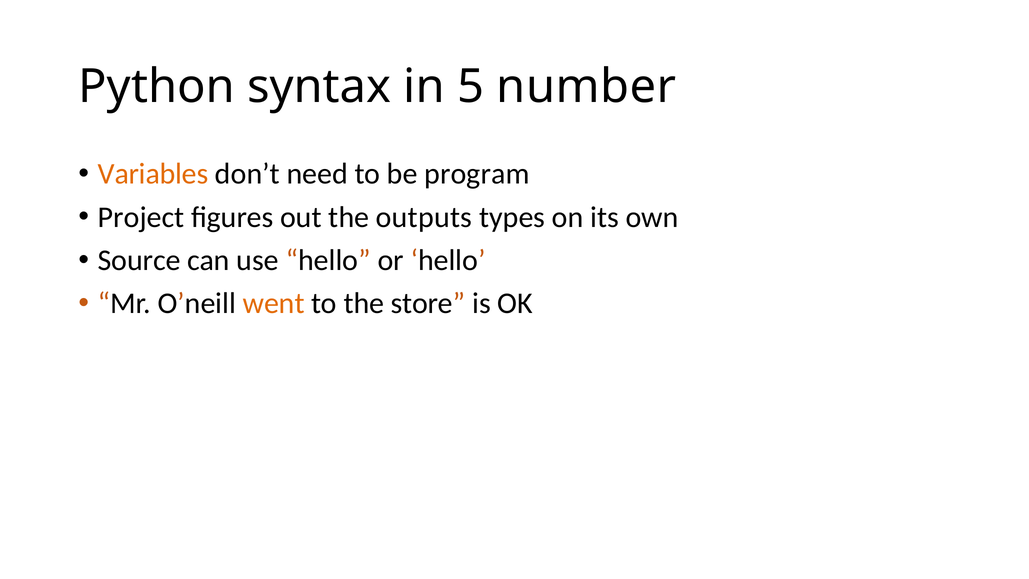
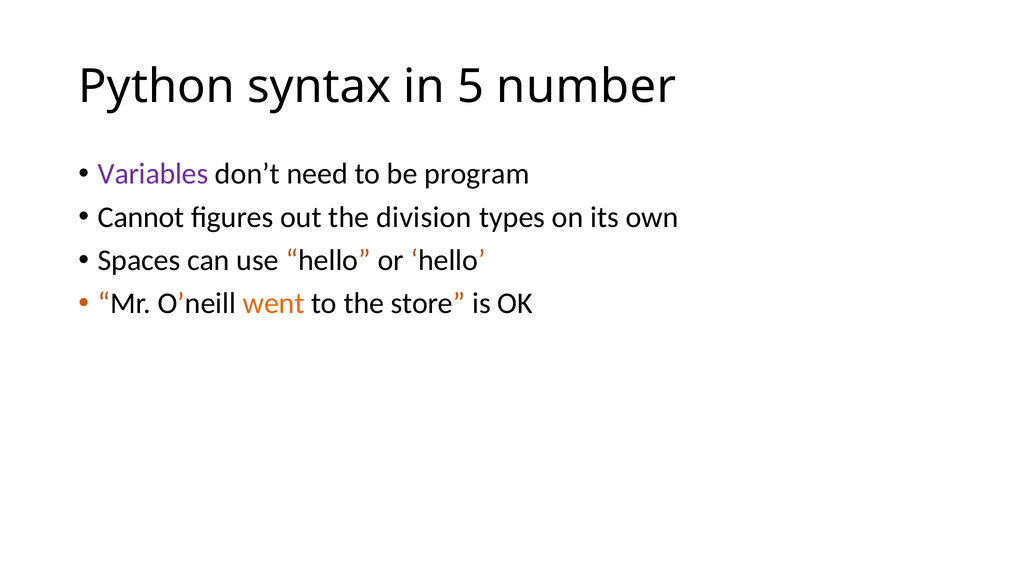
Variables colour: orange -> purple
Project: Project -> Cannot
outputs: outputs -> division
Source: Source -> Spaces
